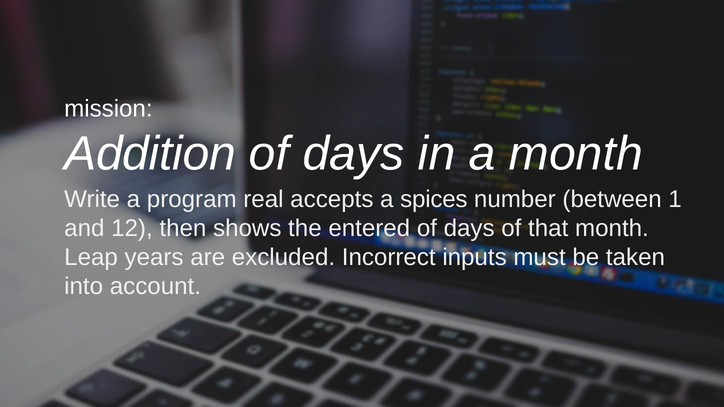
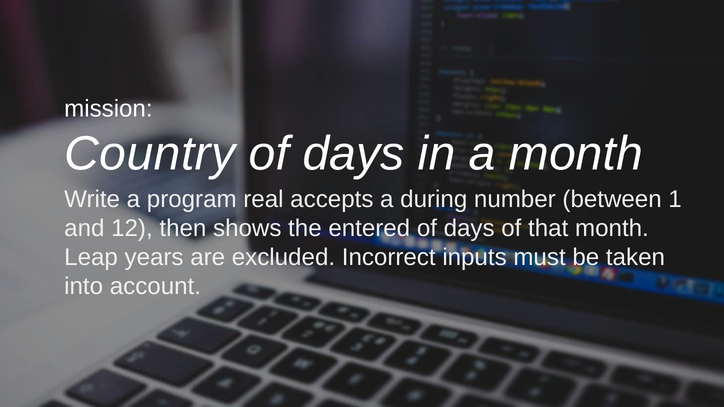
Addition: Addition -> Country
spices: spices -> during
